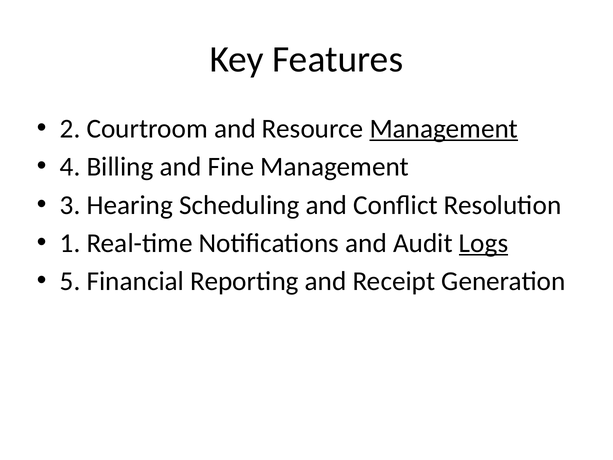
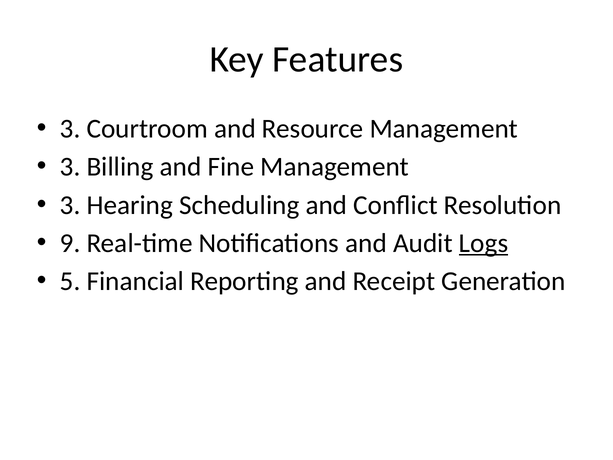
2 at (70, 129): 2 -> 3
Management at (444, 129) underline: present -> none
4 at (70, 167): 4 -> 3
1: 1 -> 9
